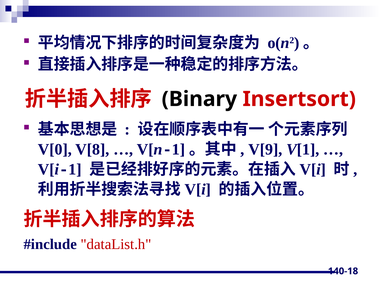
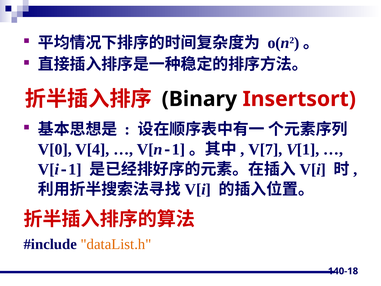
V[8: V[8 -> V[4
V[9: V[9 -> V[7
dataList.h colour: red -> orange
